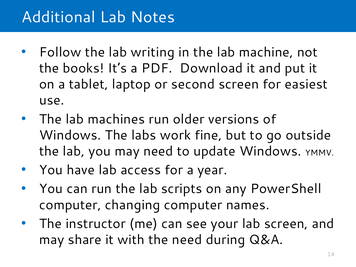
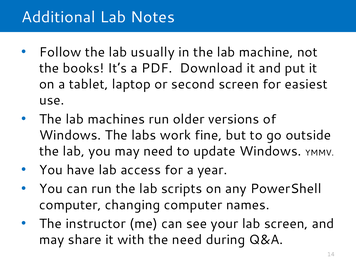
writing: writing -> usually
